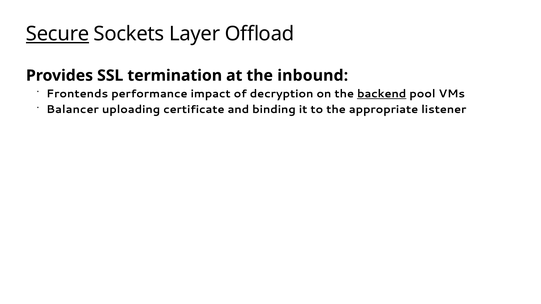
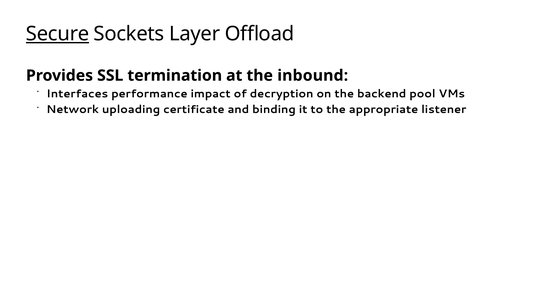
Frontends: Frontends -> Interfaces
backend underline: present -> none
Balancer: Balancer -> Network
